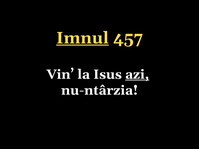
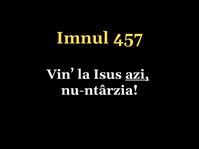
Imnul underline: present -> none
